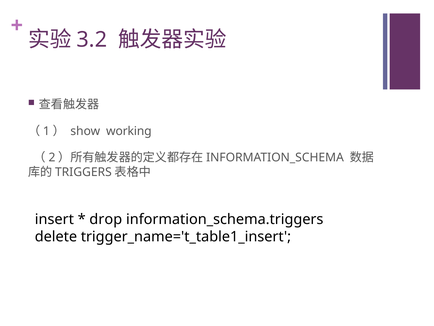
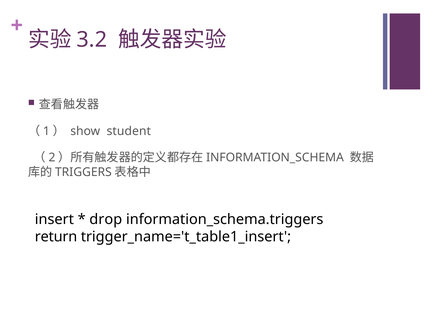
working: working -> student
delete: delete -> return
